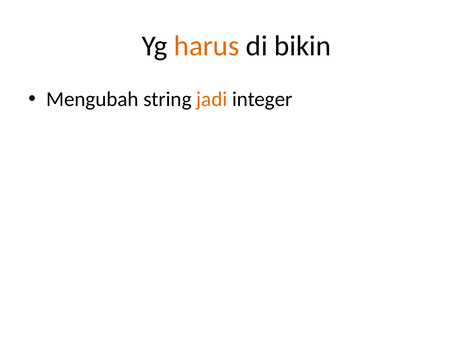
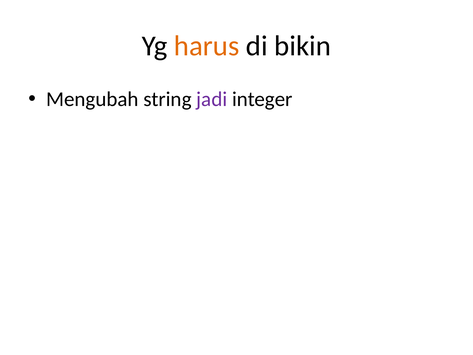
jadi colour: orange -> purple
